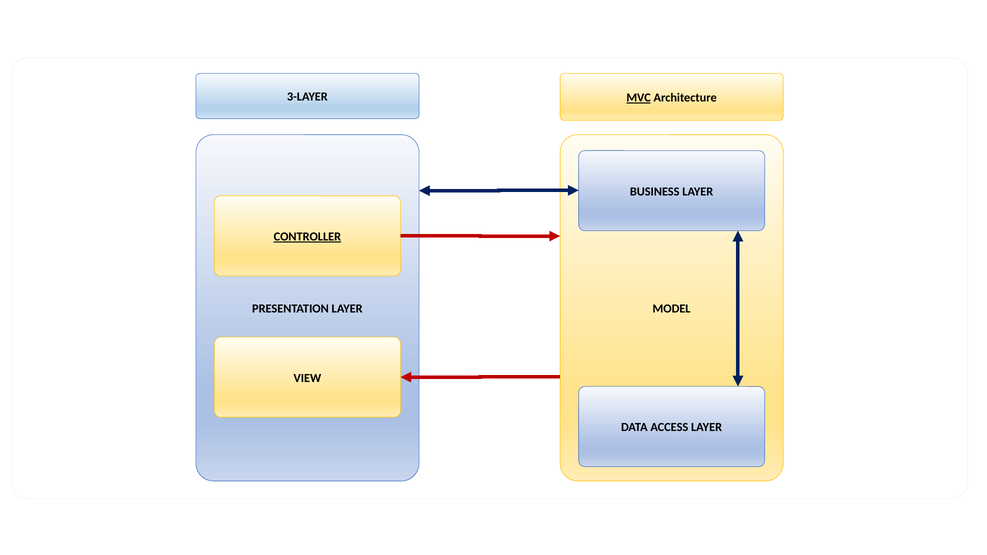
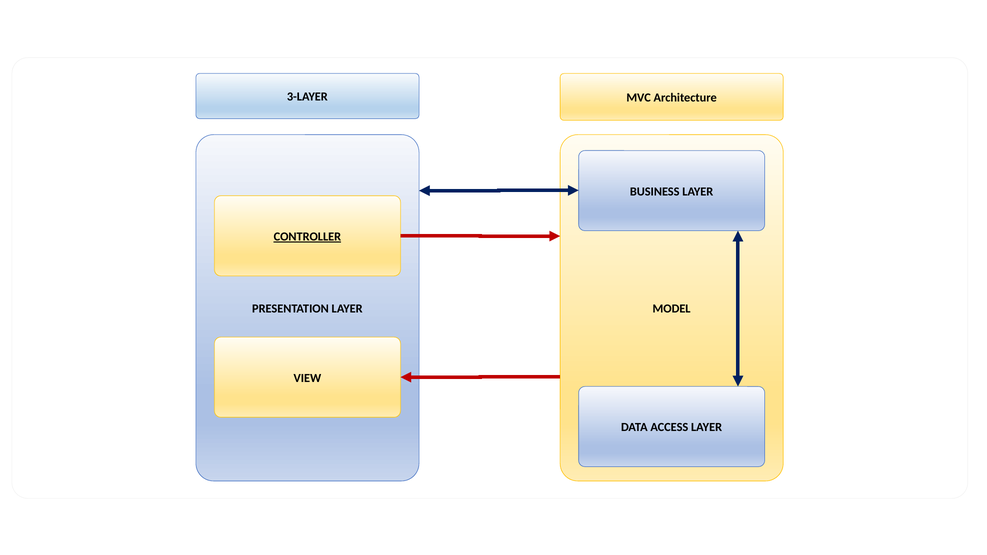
MVC underline: present -> none
